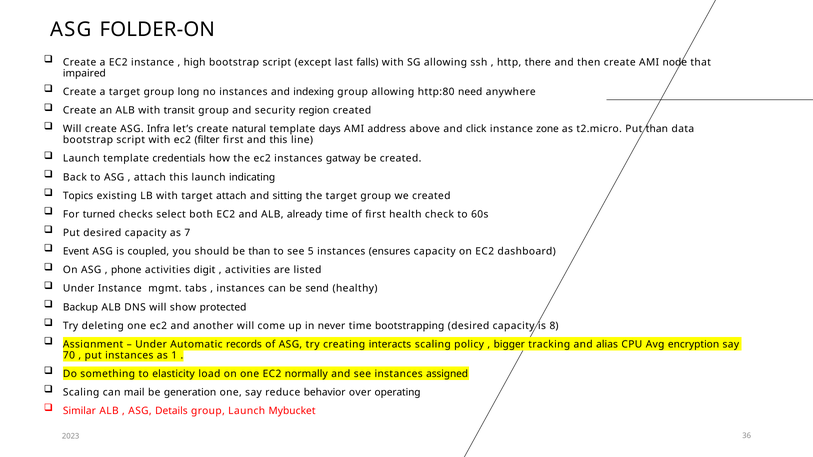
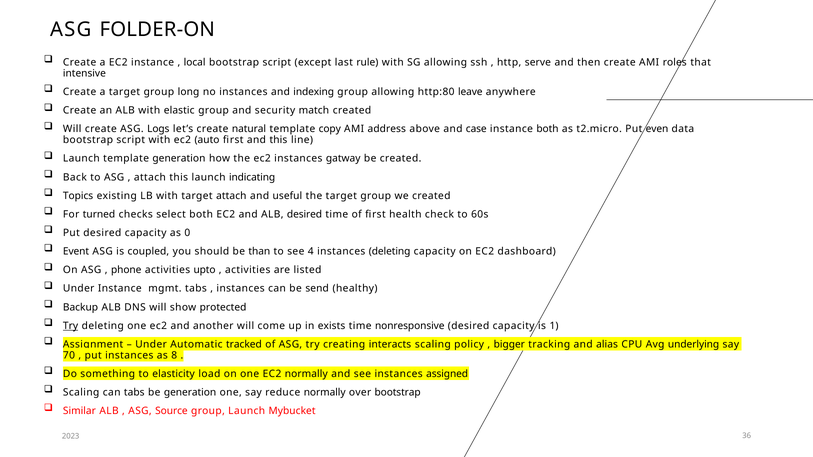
high: high -> local
falls: falls -> rule
there: there -> serve
node: node -> roles
impaired: impaired -> intensive
need: need -> leave
transit: transit -> elastic
region: region -> match
Infra: Infra -> Logs
days: days -> copy
click: click -> case
instance zone: zone -> both
Put than: than -> even
filter: filter -> auto
template credentials: credentials -> generation
sitting: sitting -> useful
ALB already: already -> desired
7: 7 -> 0
5: 5 -> 4
instances ensures: ensures -> deleting
digit: digit -> upto
Try at (71, 326) underline: none -> present
never: never -> exists
bootstrapping: bootstrapping -> nonresponsive
8: 8 -> 1
records: records -> tracked
encryption: encryption -> underlying
1: 1 -> 8
can mail: mail -> tabs
reduce behavior: behavior -> normally
over operating: operating -> bootstrap
Details: Details -> Source
